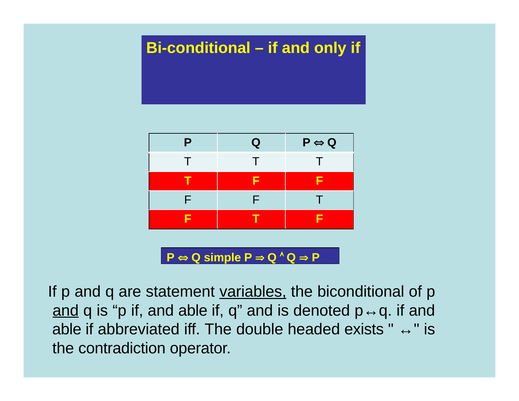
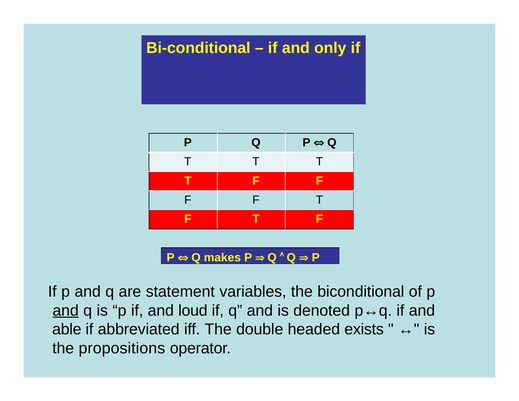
simple: simple -> makes
variables underline: present -> none
p if and able: able -> loud
contradiction: contradiction -> propositions
